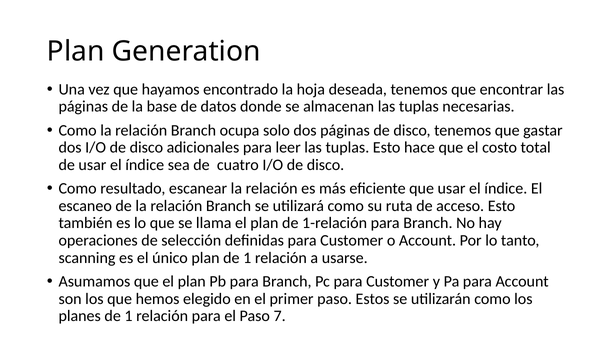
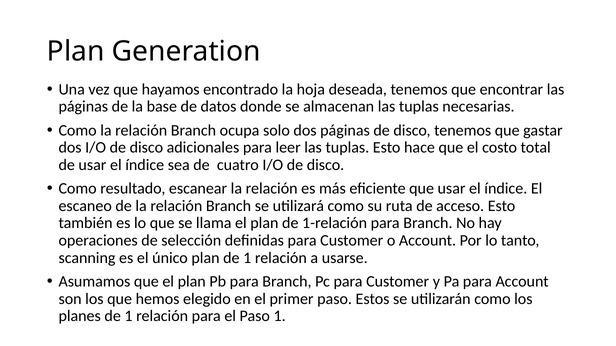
Paso 7: 7 -> 1
